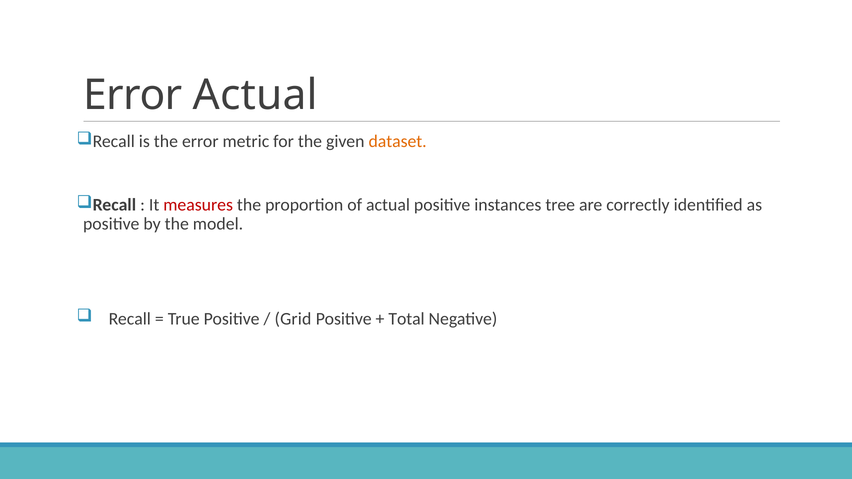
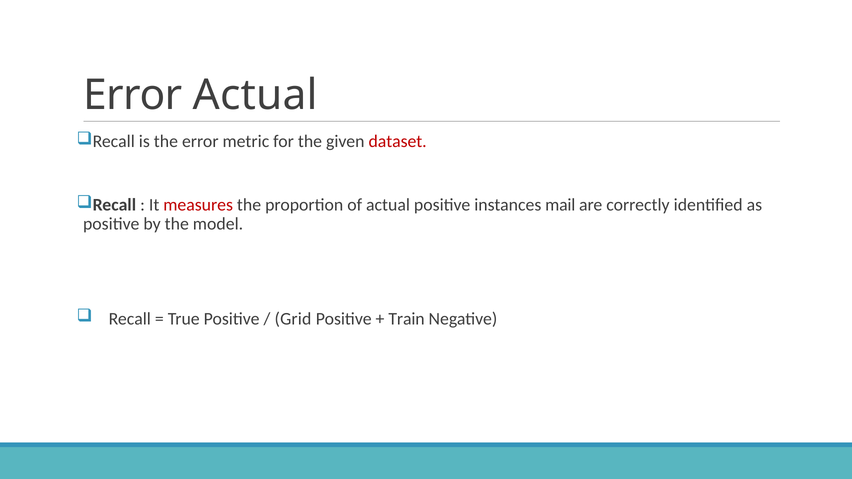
dataset colour: orange -> red
tree: tree -> mail
Total: Total -> Train
